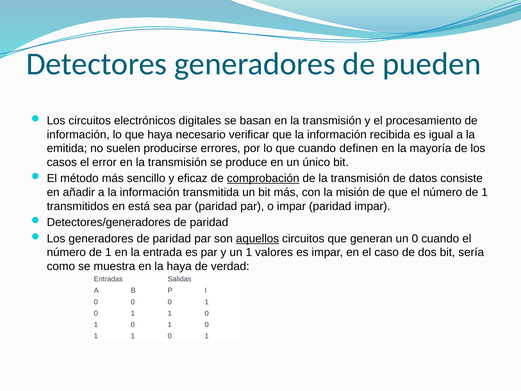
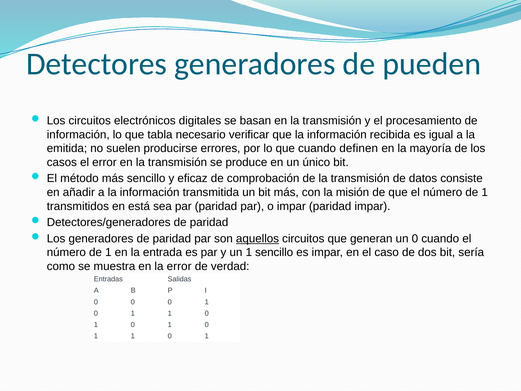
que haya: haya -> tabla
comprobación underline: present -> none
1 valores: valores -> sencillo
la haya: haya -> error
